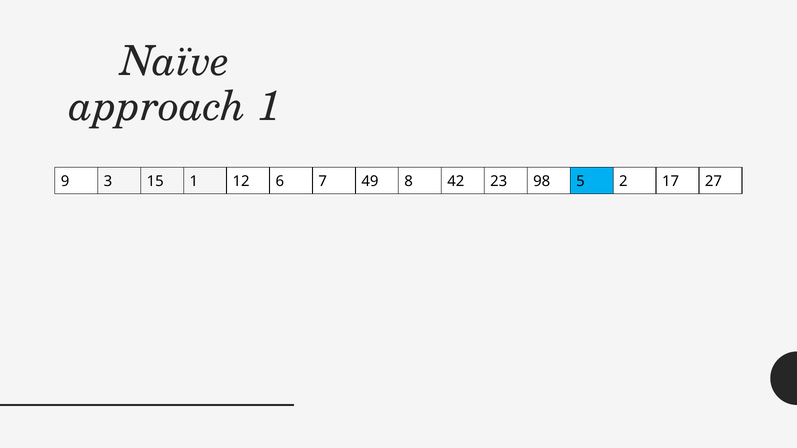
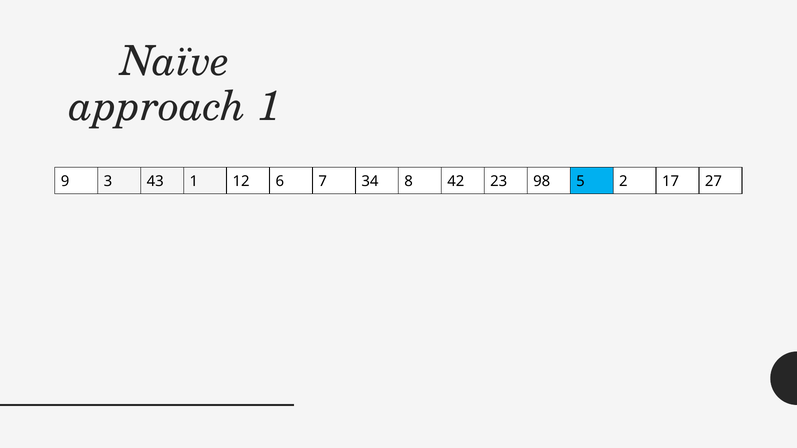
15: 15 -> 43
49: 49 -> 34
